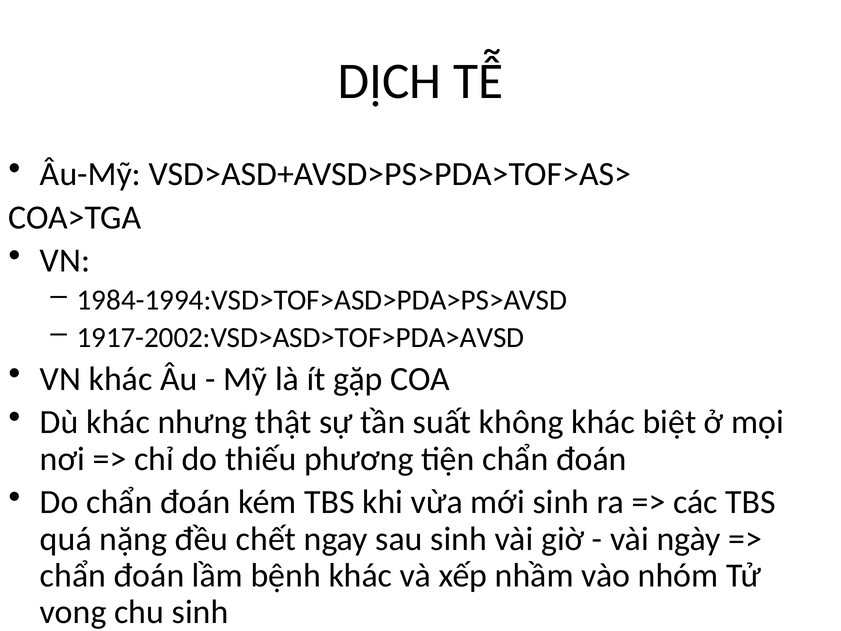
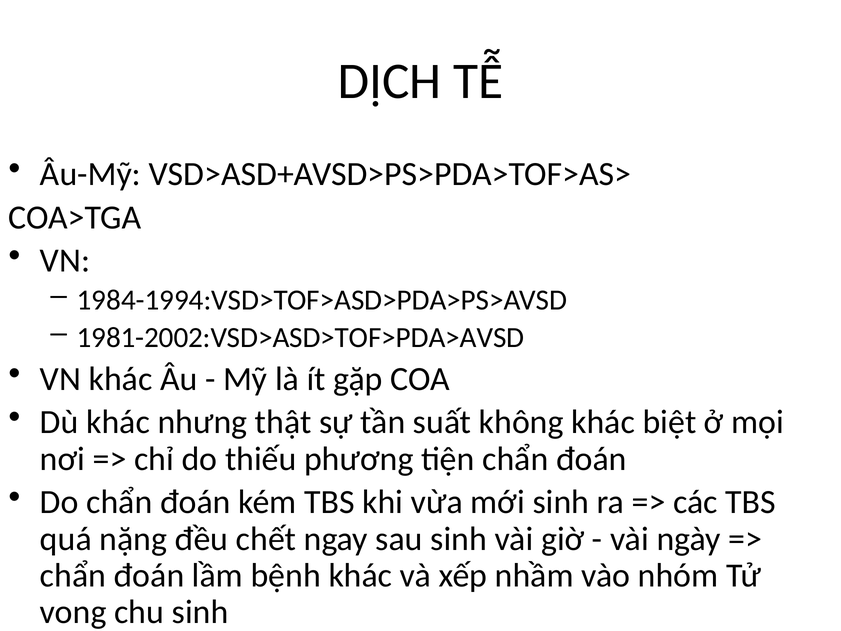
1917-2002:VSD>ASD>TOF>PDA>AVSD: 1917-2002:VSD>ASD>TOF>PDA>AVSD -> 1981-2002:VSD>ASD>TOF>PDA>AVSD
